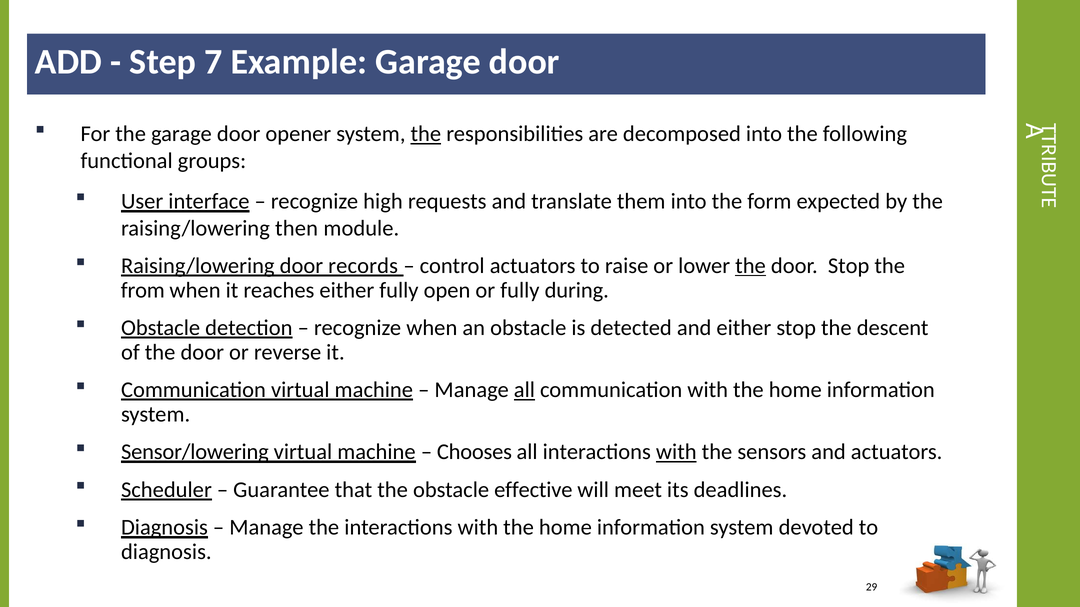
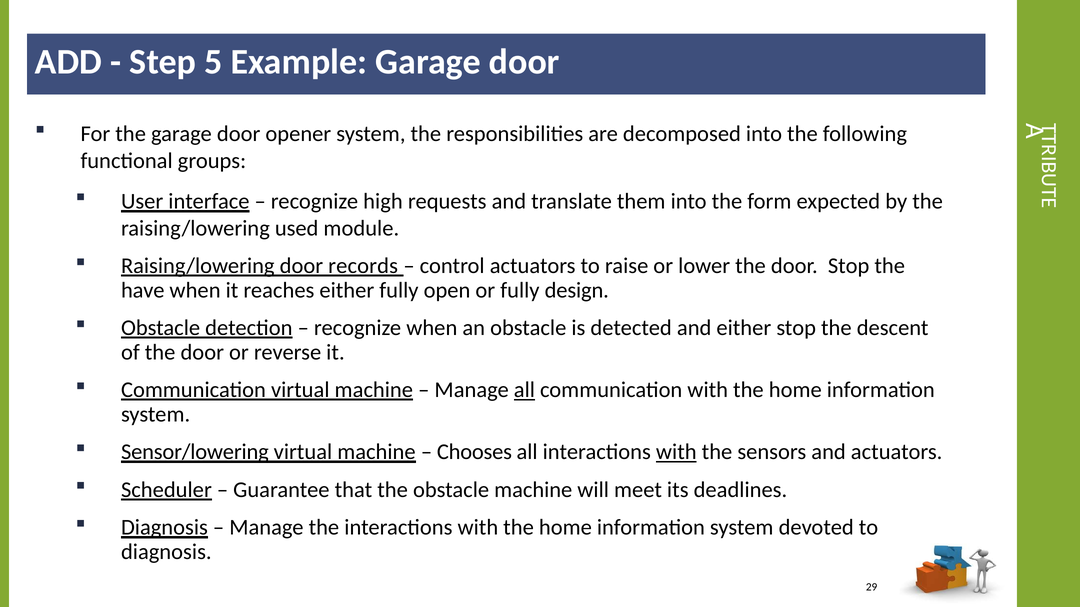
7: 7 -> 5
the at (426, 134) underline: present -> none
then: then -> used
the at (751, 266) underline: present -> none
from: from -> have
during: during -> design
obstacle effective: effective -> machine
